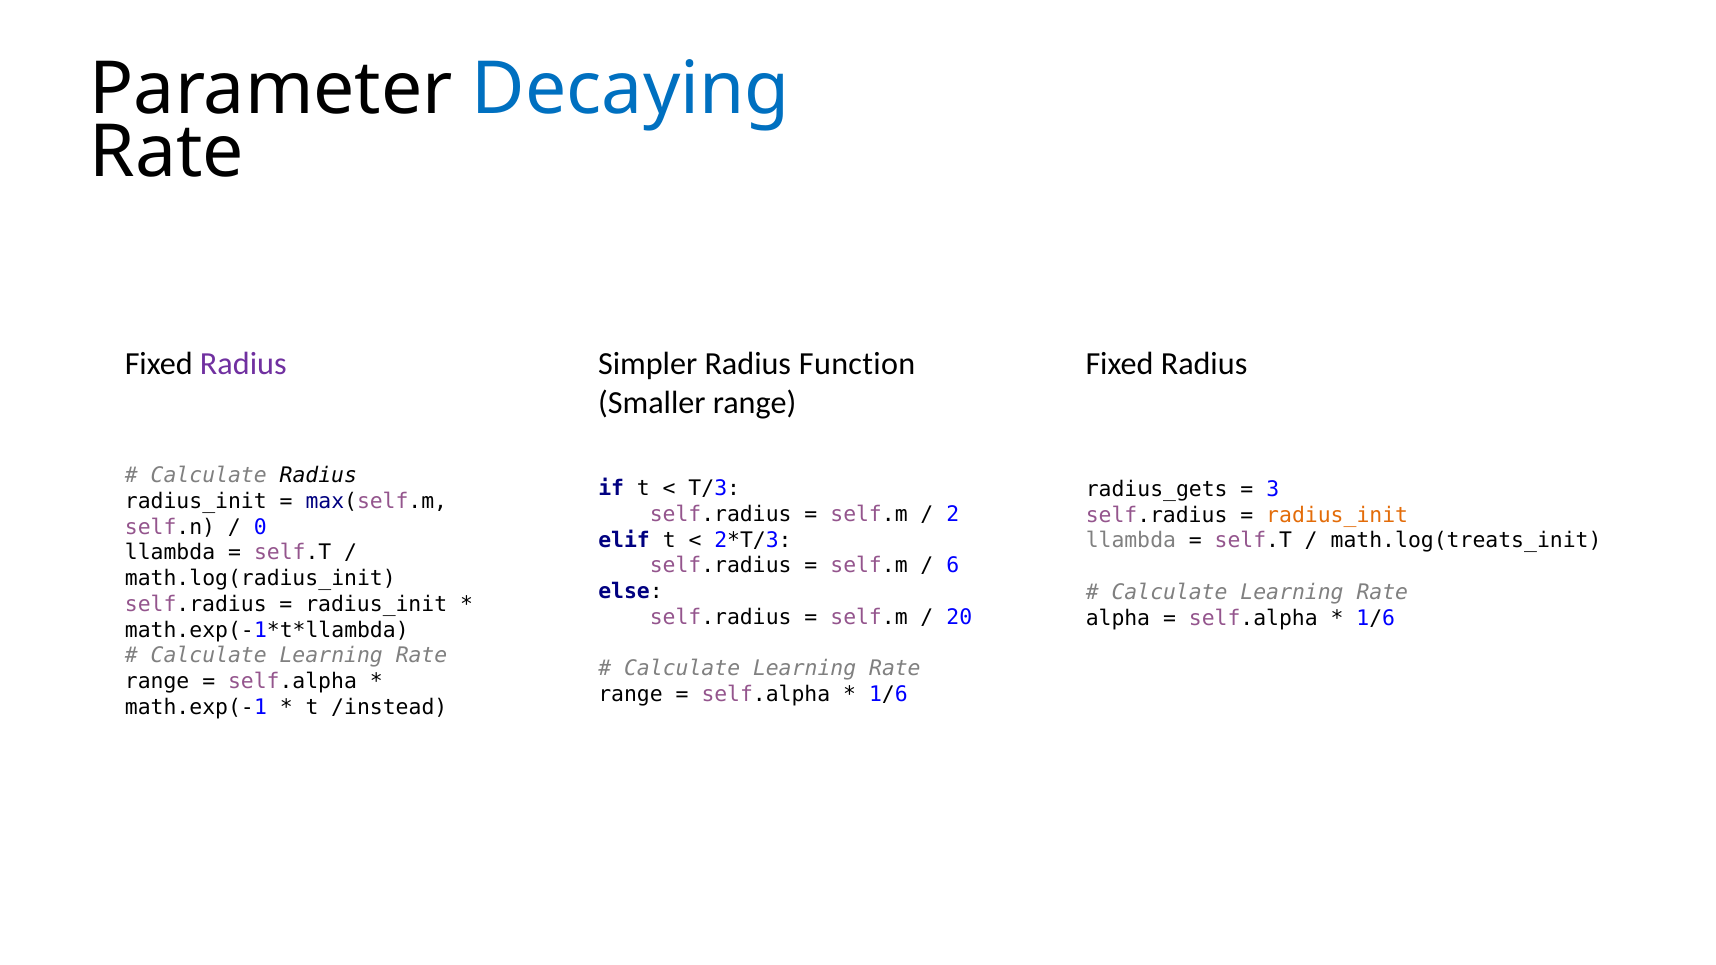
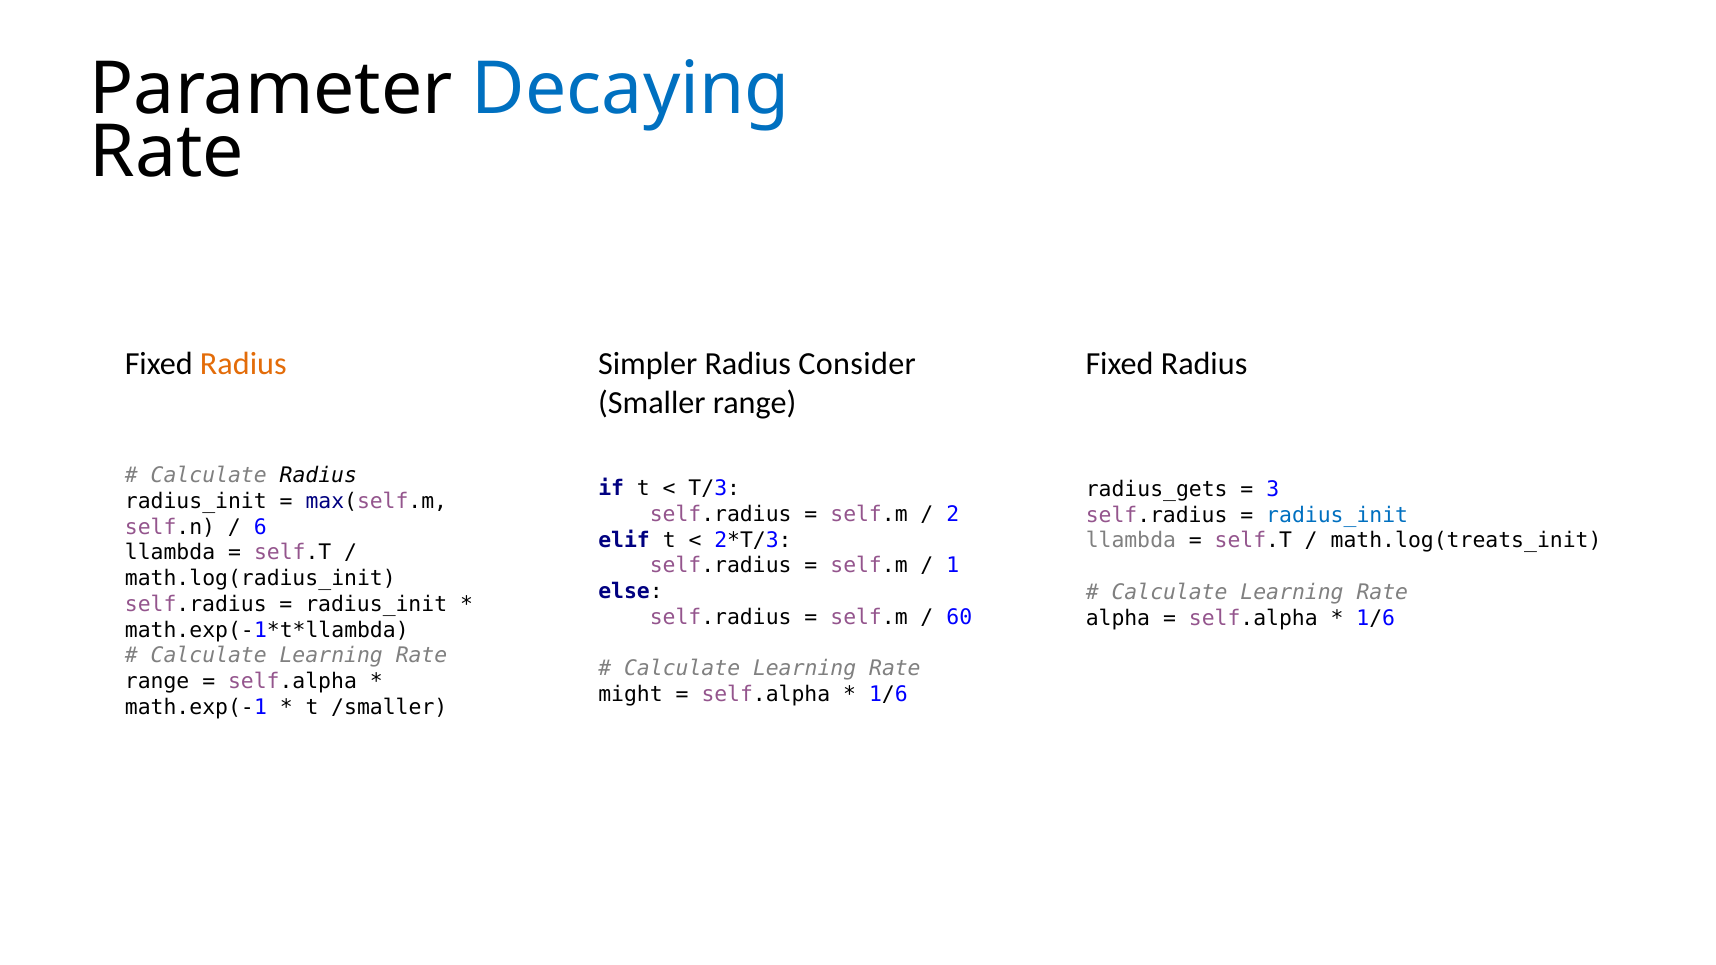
Radius at (243, 364) colour: purple -> orange
Function: Function -> Consider
radius_init at (1337, 515) colour: orange -> blue
0: 0 -> 6
6: 6 -> 1
20: 20 -> 60
range at (631, 695): range -> might
/instead: /instead -> /smaller
